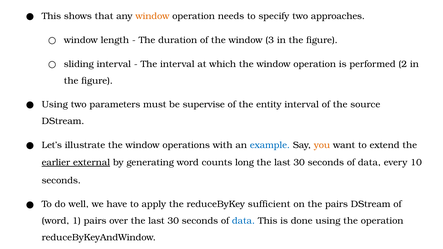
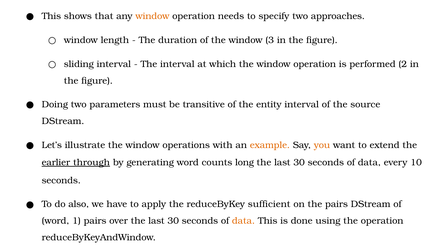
Using at (55, 105): Using -> Doing
supervise: supervise -> transitive
example colour: blue -> orange
external: external -> through
well: well -> also
data at (243, 221) colour: blue -> orange
